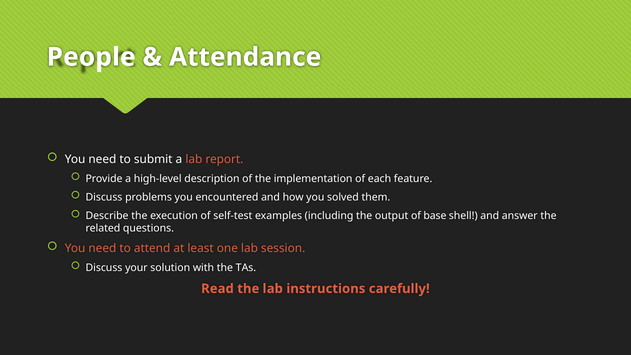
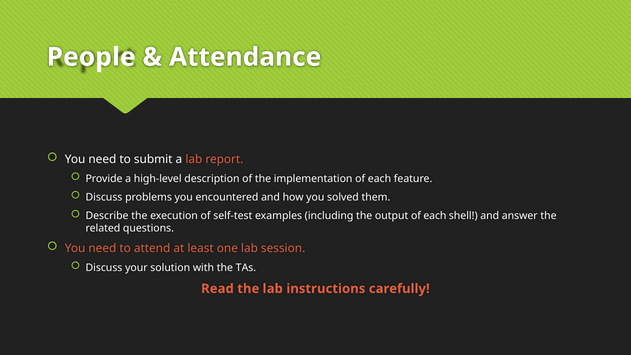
output of base: base -> each
